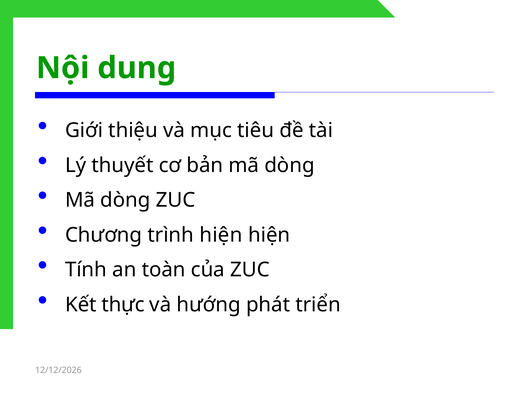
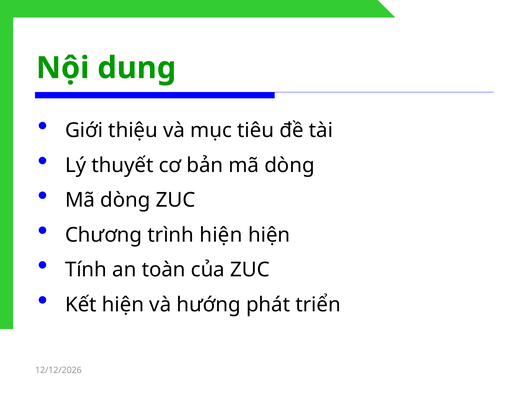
Kết thực: thực -> hiện
